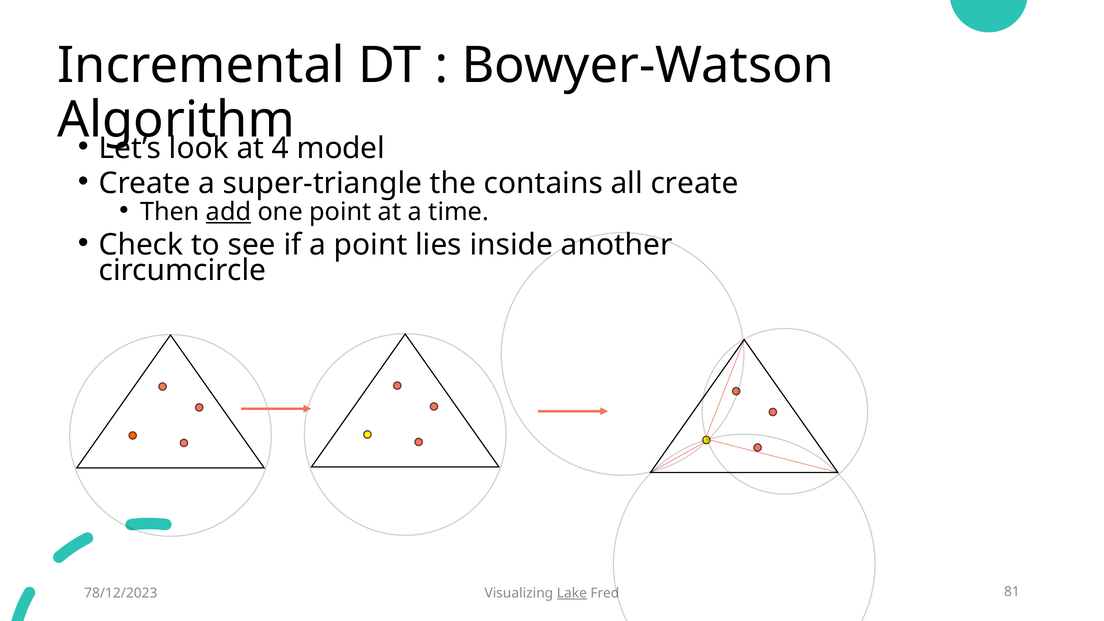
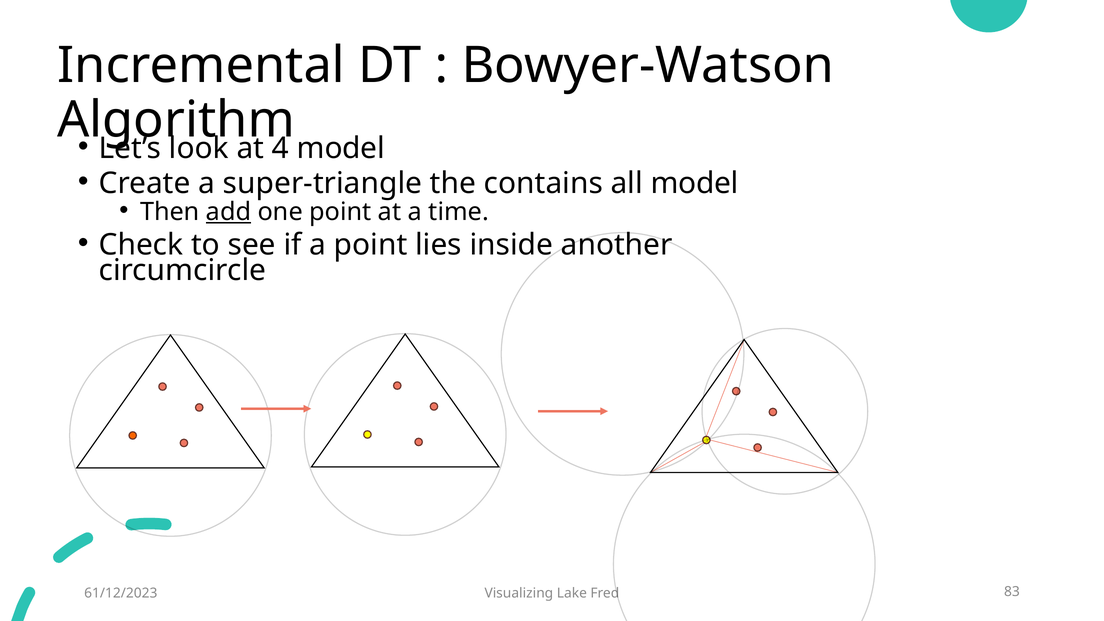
all create: create -> model
78/12/2023: 78/12/2023 -> 61/12/2023
Lake underline: present -> none
81: 81 -> 83
